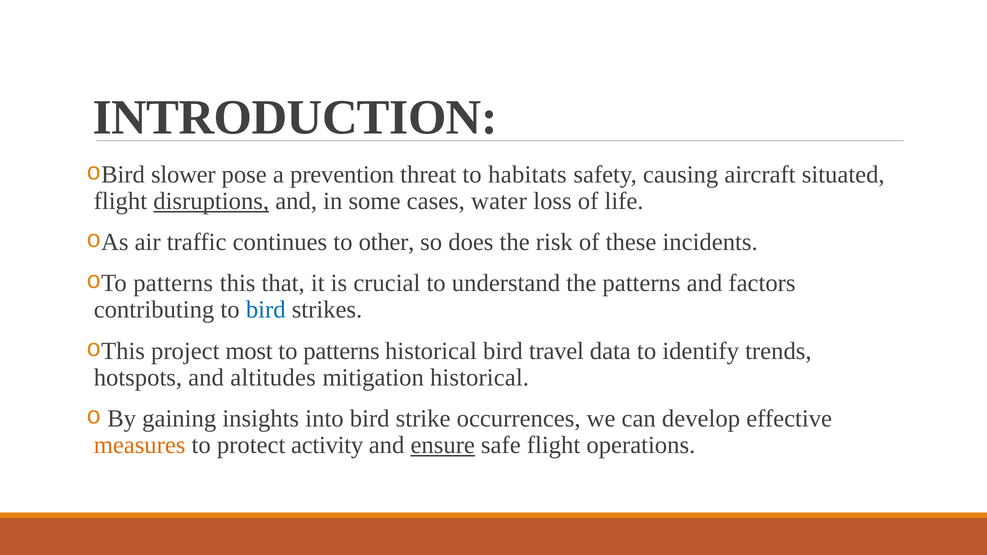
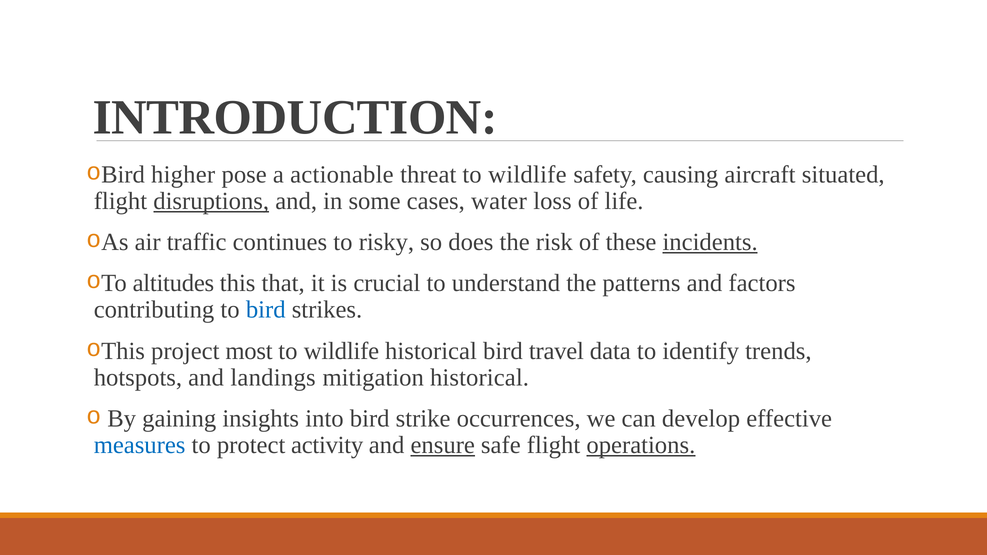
slower: slower -> higher
prevention: prevention -> actionable
threat to habitats: habitats -> wildlife
other: other -> risky
incidents underline: none -> present
patterns at (173, 283): patterns -> altitudes
patterns at (342, 351): patterns -> wildlife
altitudes: altitudes -> landings
measures colour: orange -> blue
operations underline: none -> present
